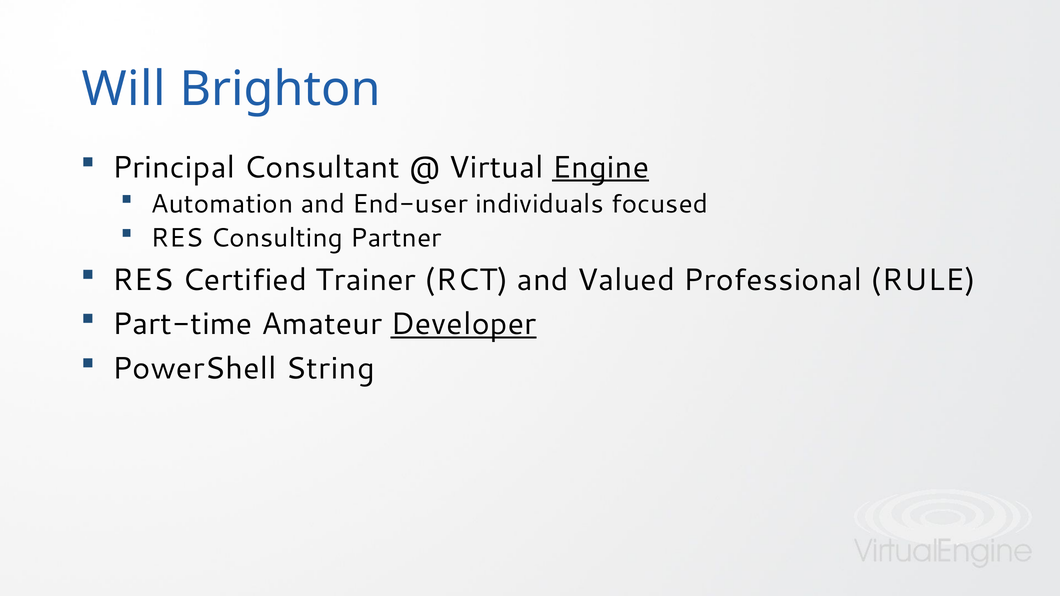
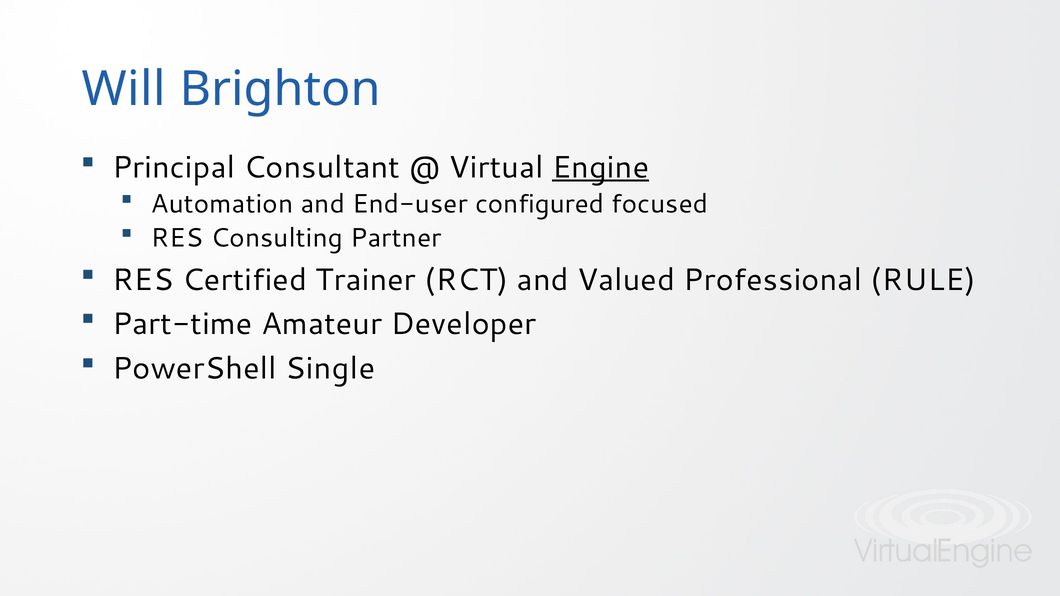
individuals: individuals -> configured
Developer underline: present -> none
String: String -> Single
